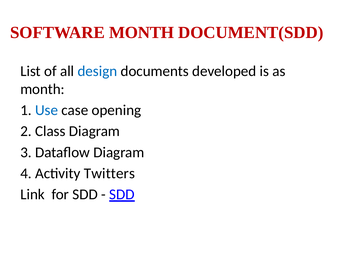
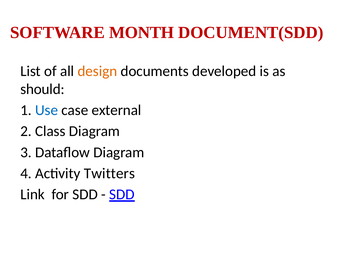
design colour: blue -> orange
month at (42, 89): month -> should
opening: opening -> external
